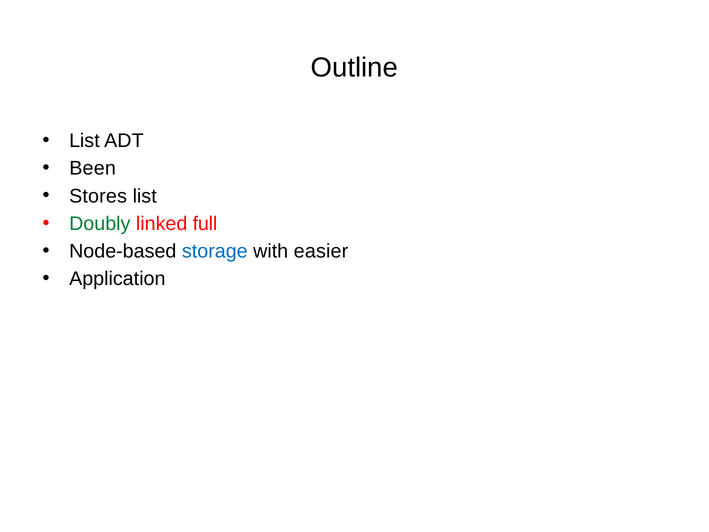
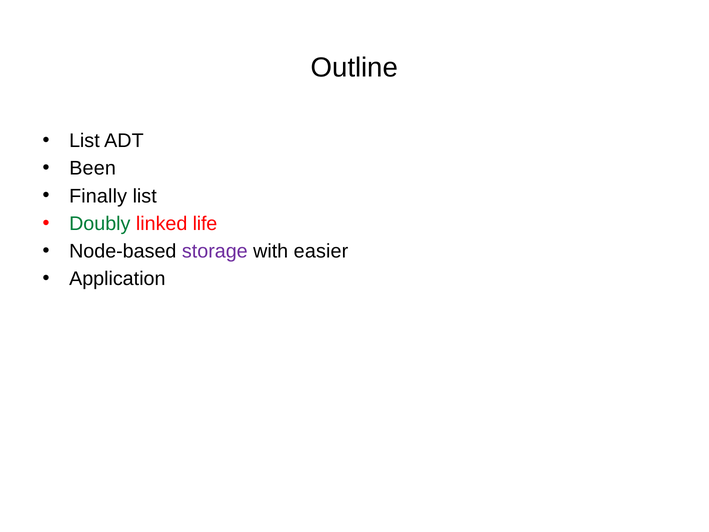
Stores: Stores -> Finally
full: full -> life
storage colour: blue -> purple
